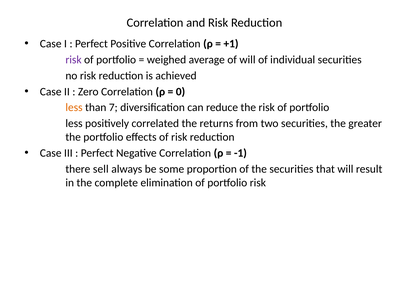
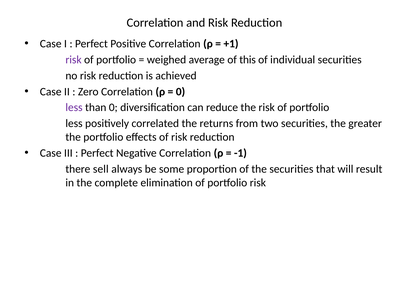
of will: will -> this
less at (74, 107) colour: orange -> purple
than 7: 7 -> 0
